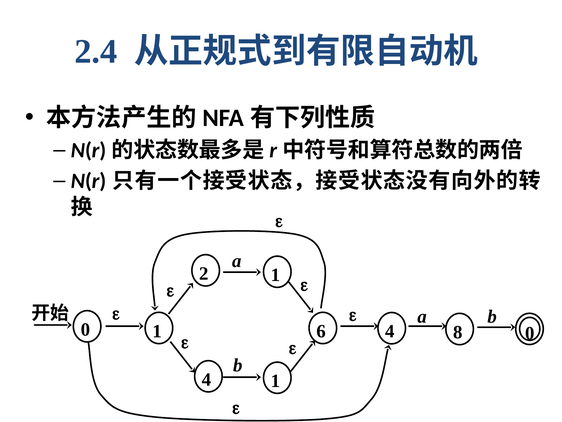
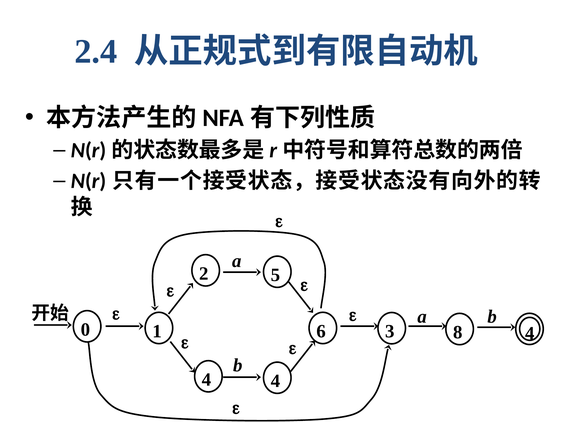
2 1: 1 -> 5
6 4: 4 -> 3
1 0: 0 -> 4
4 1: 1 -> 4
